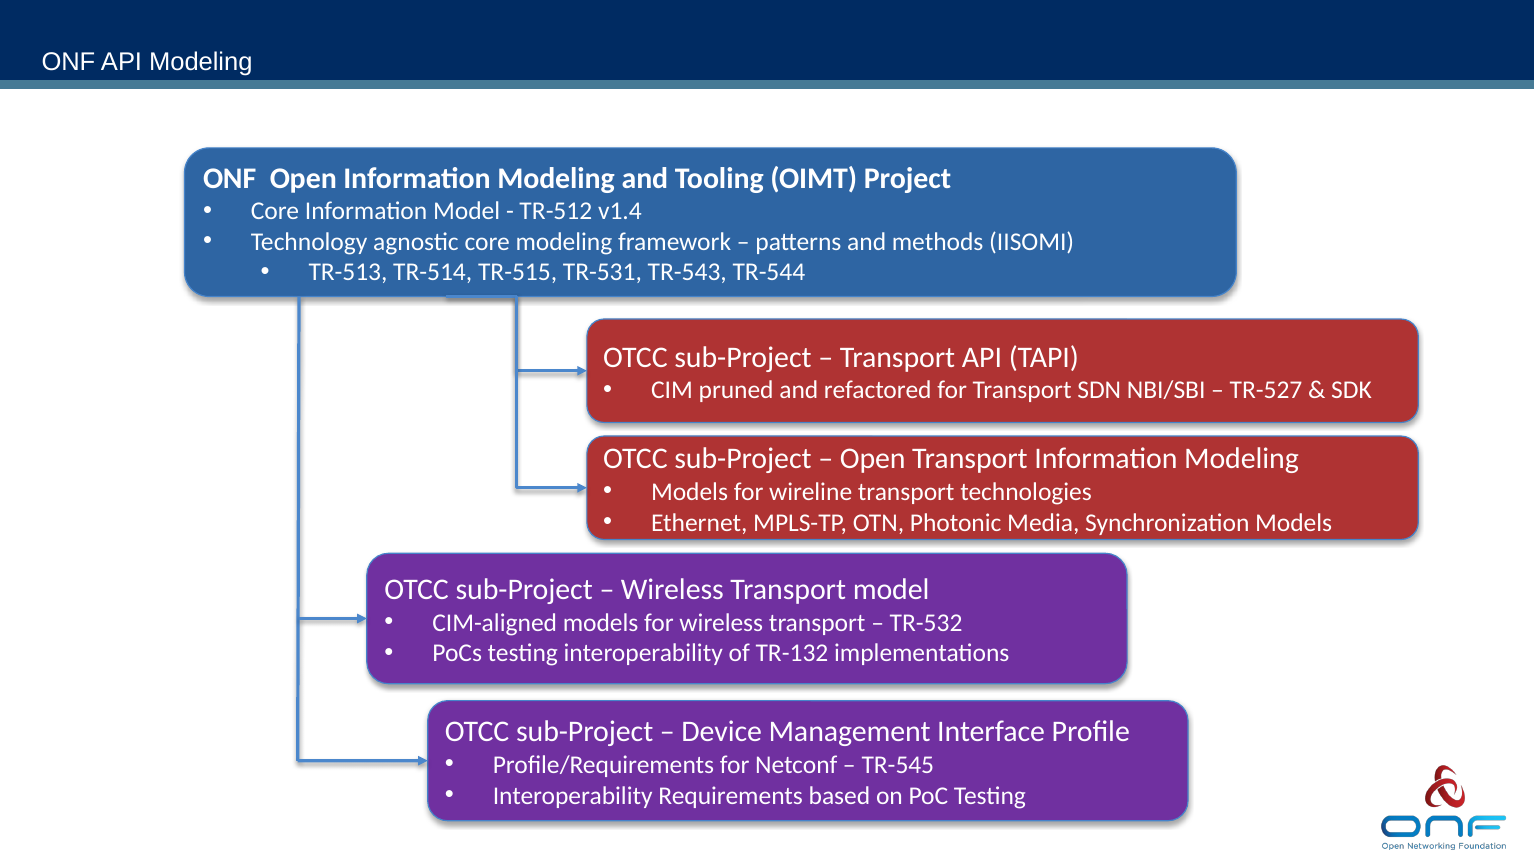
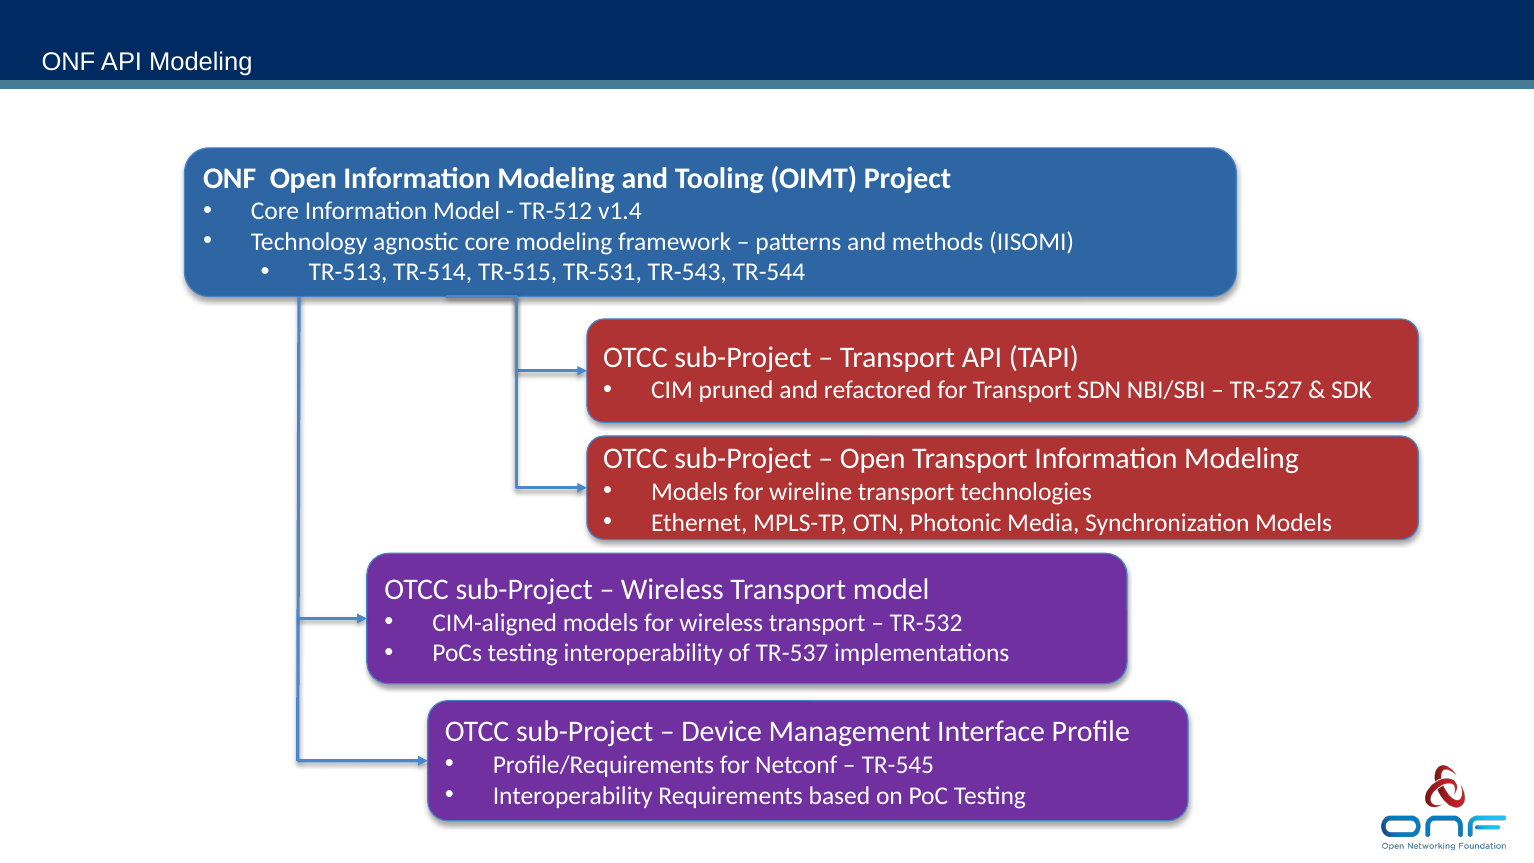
TR-132: TR-132 -> TR-537
